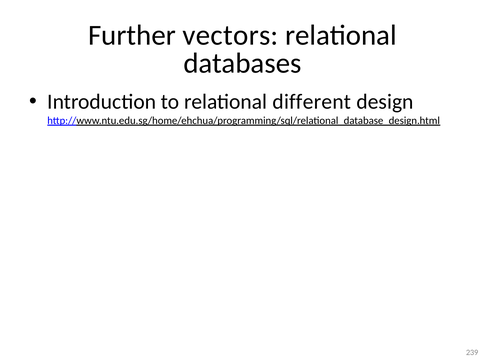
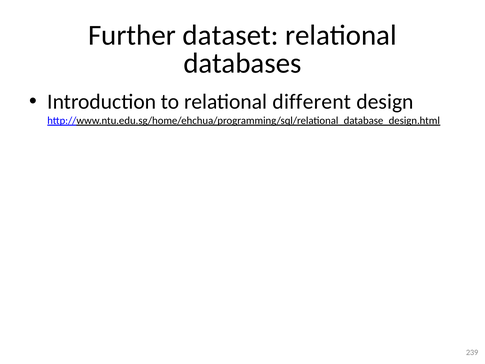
vectors: vectors -> dataset
